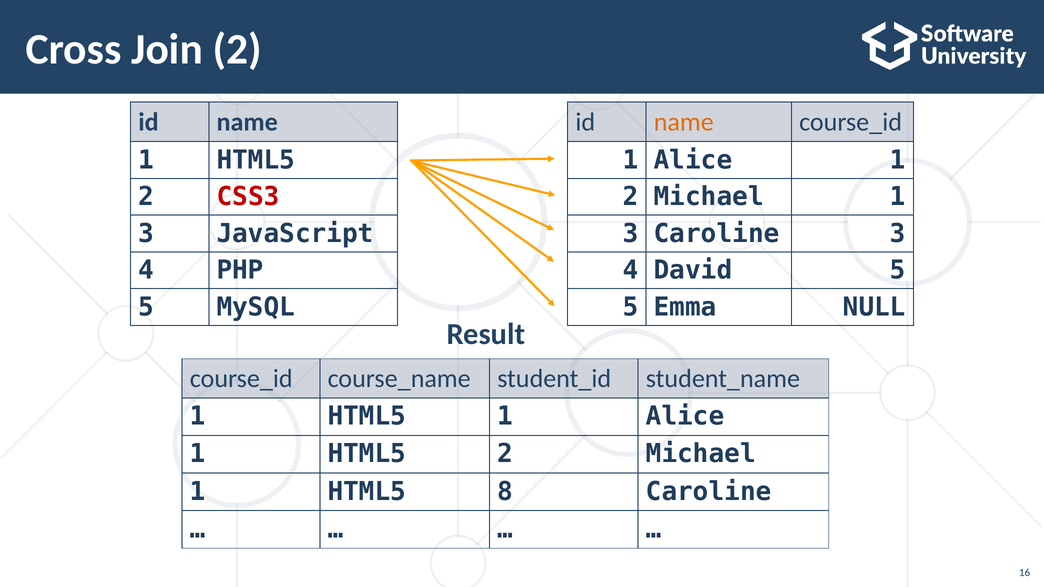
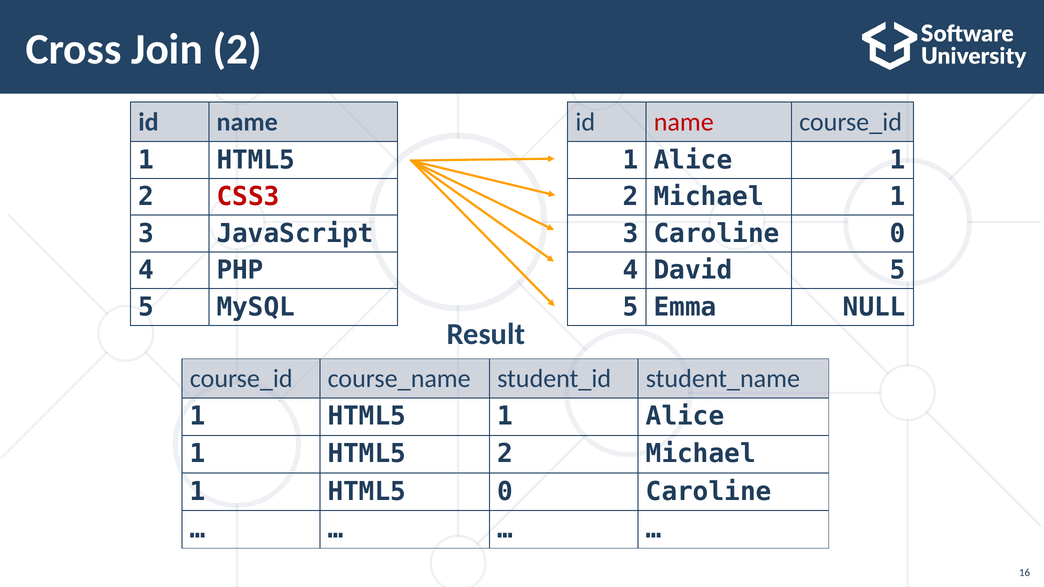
name at (684, 122) colour: orange -> red
Caroline 3: 3 -> 0
HTML5 8: 8 -> 0
